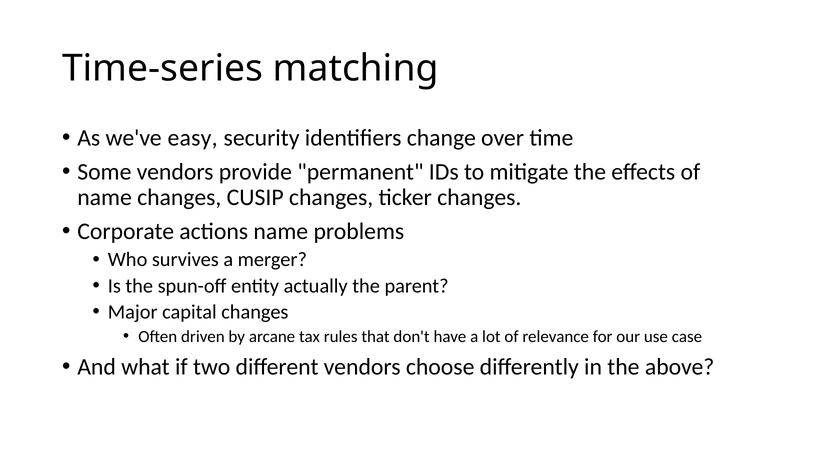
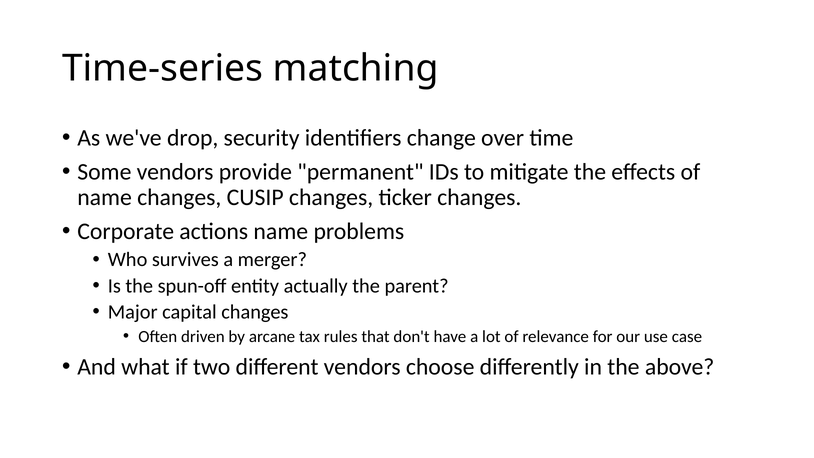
easy: easy -> drop
